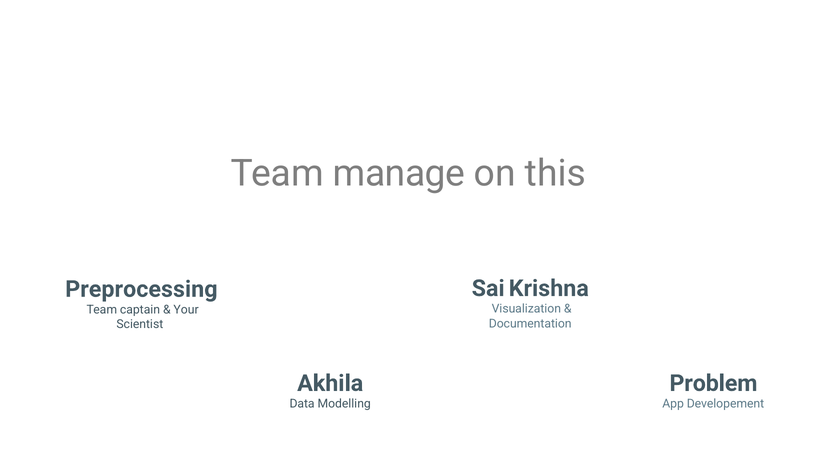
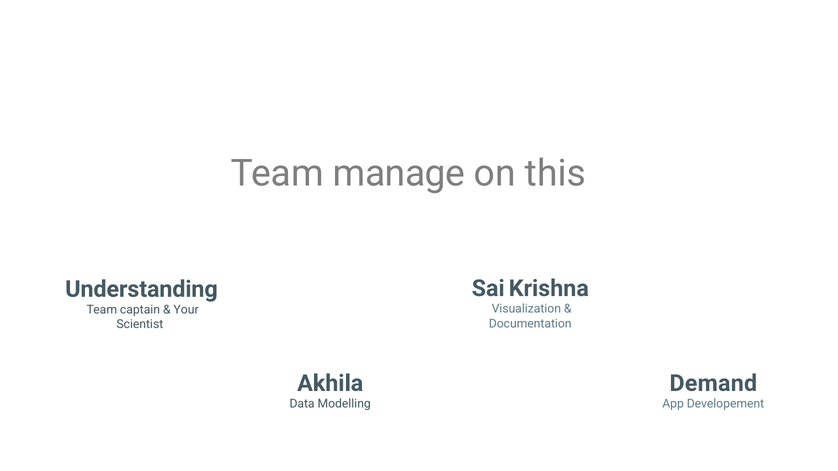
Preprocessing: Preprocessing -> Understanding
Problem: Problem -> Demand
